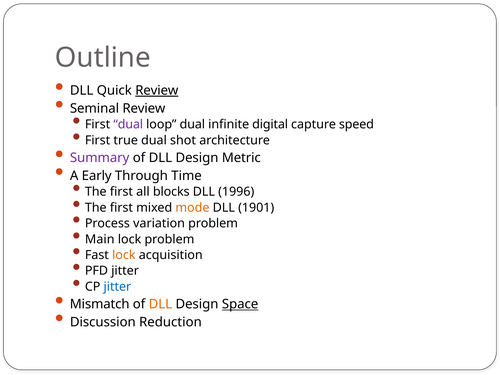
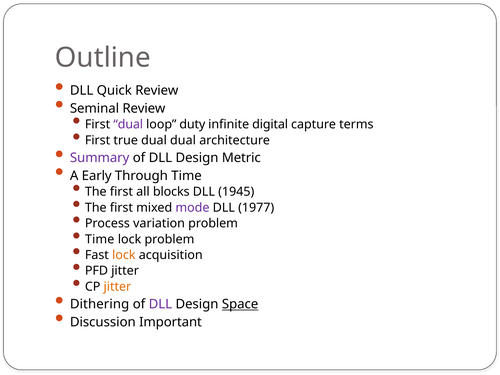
Review at (157, 90) underline: present -> none
loop dual: dual -> duty
speed: speed -> terms
dual shot: shot -> dual
1996: 1996 -> 1945
mode colour: orange -> purple
1901: 1901 -> 1977
Main at (100, 239): Main -> Time
jitter at (117, 287) colour: blue -> orange
Mismatch: Mismatch -> Dithering
DLL at (160, 304) colour: orange -> purple
Reduction: Reduction -> Important
